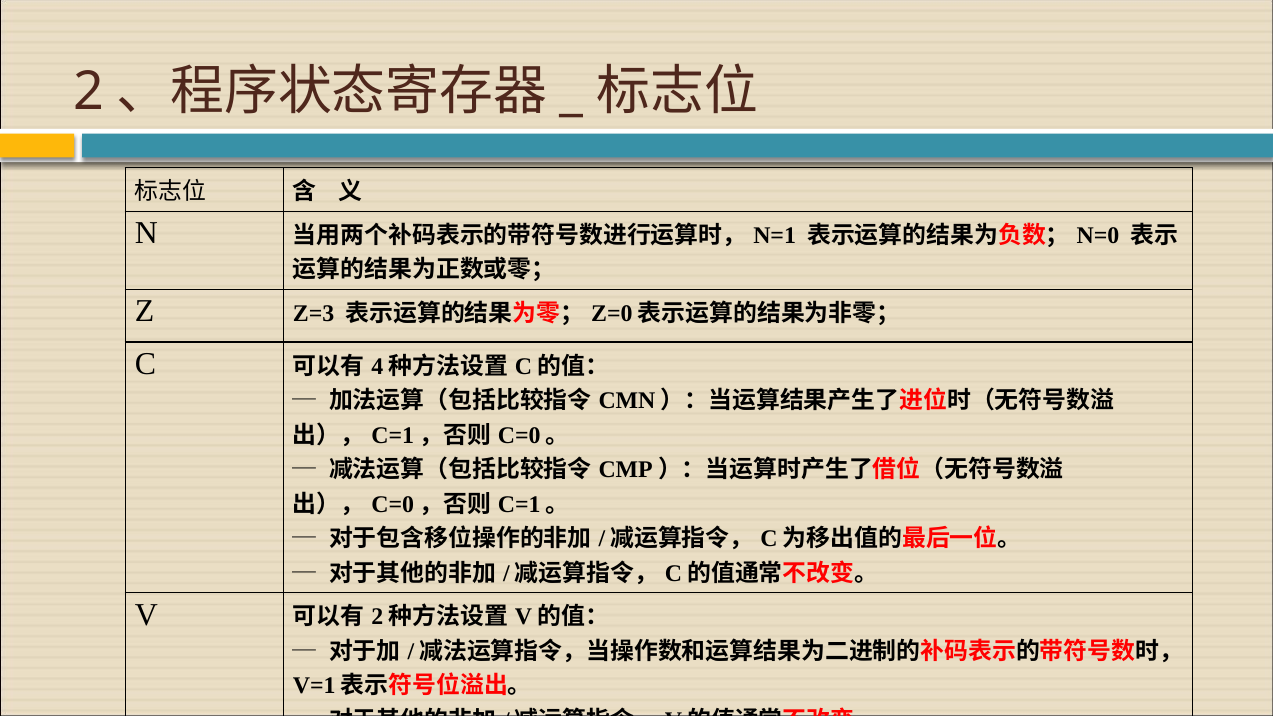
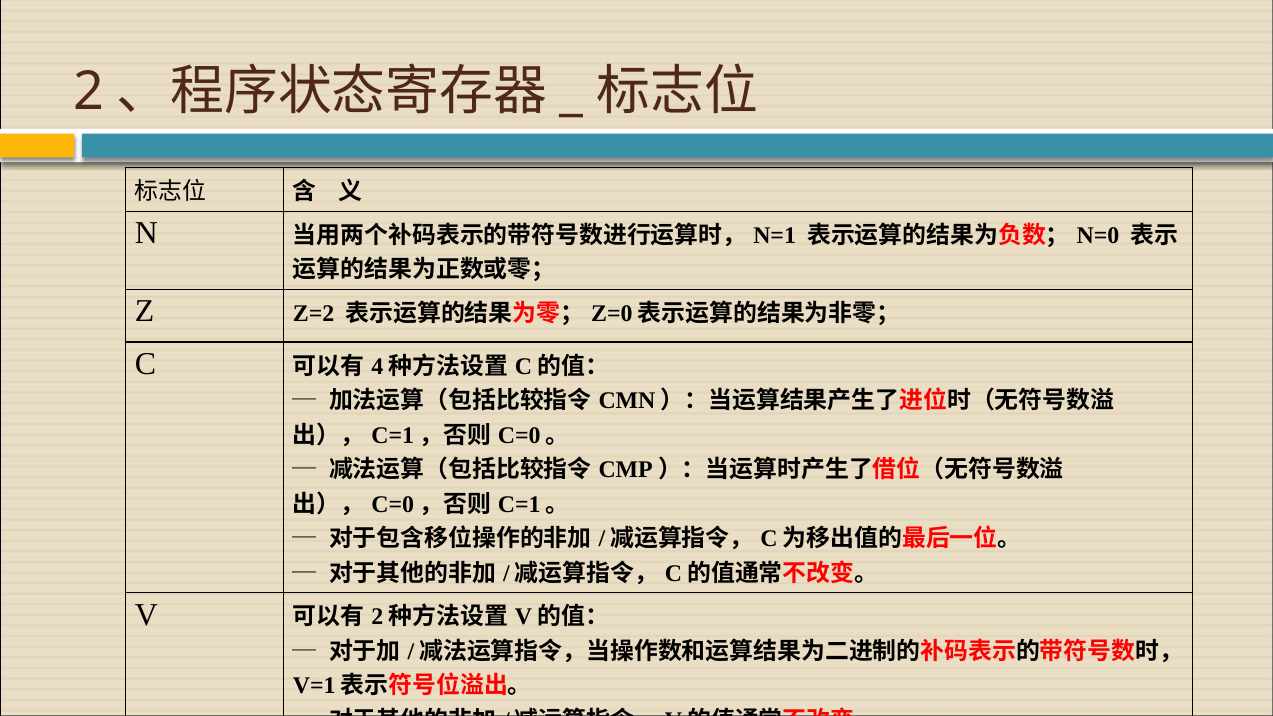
Z=3: Z=3 -> Z=2
